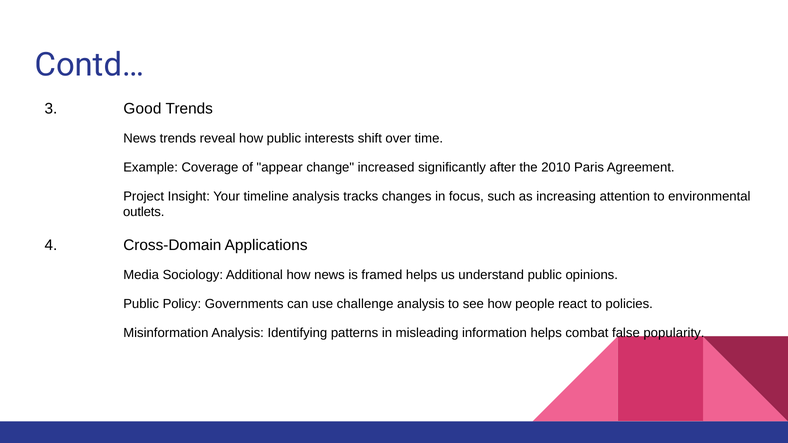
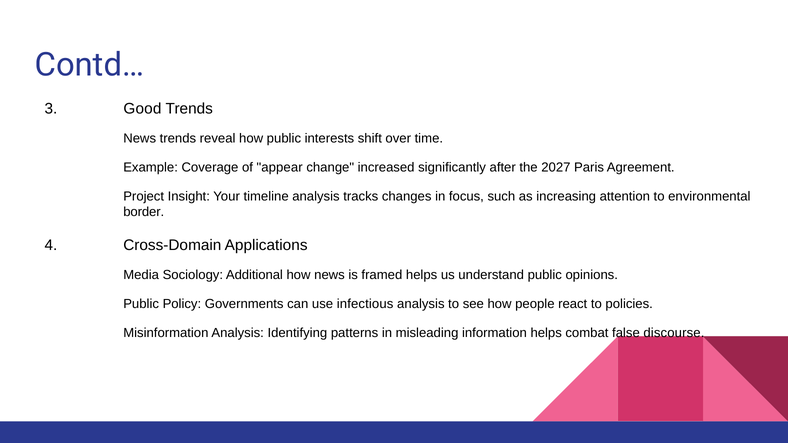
2010: 2010 -> 2027
outlets: outlets -> border
challenge: challenge -> infectious
popularity: popularity -> discourse
